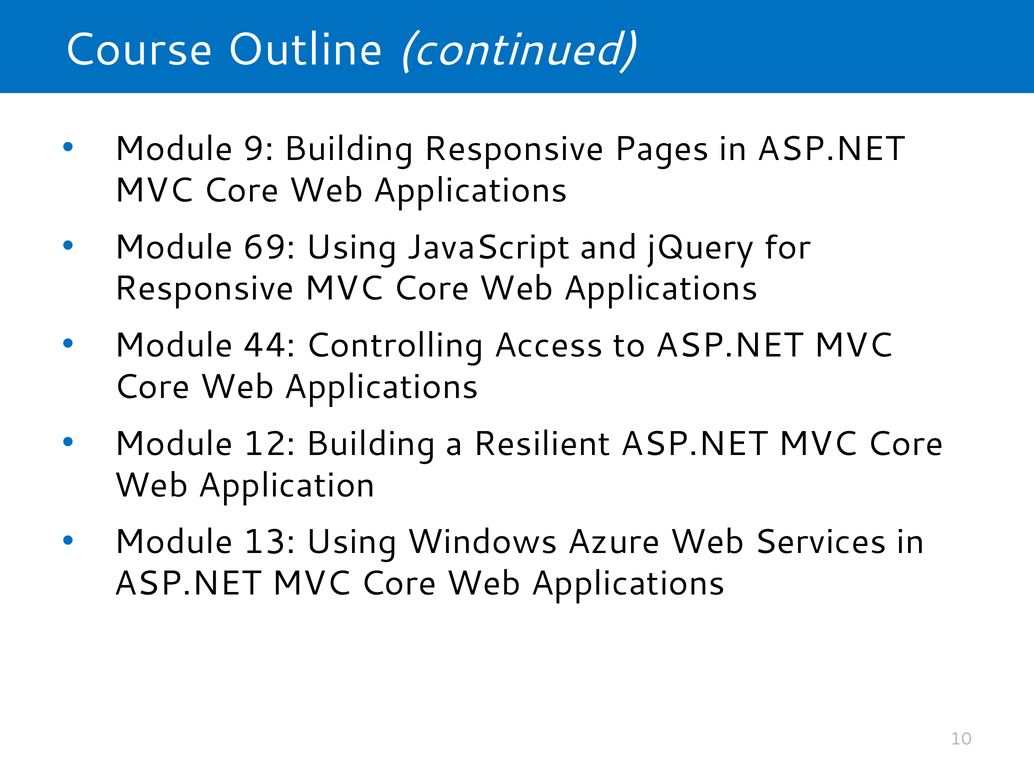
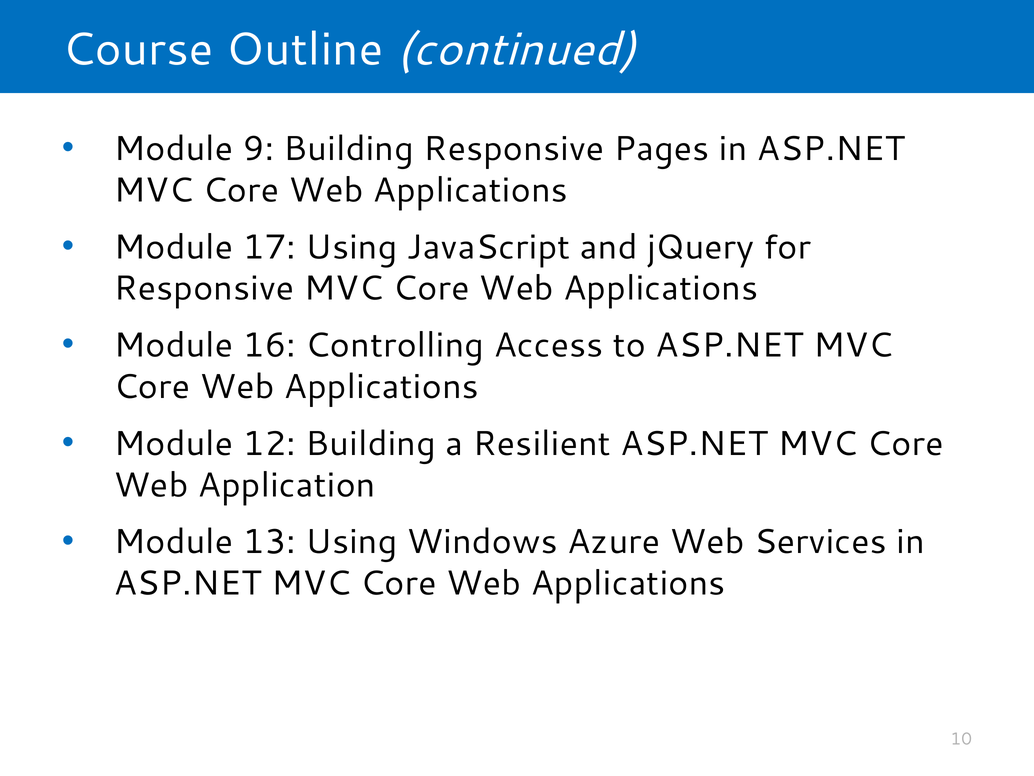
69: 69 -> 17
44: 44 -> 16
